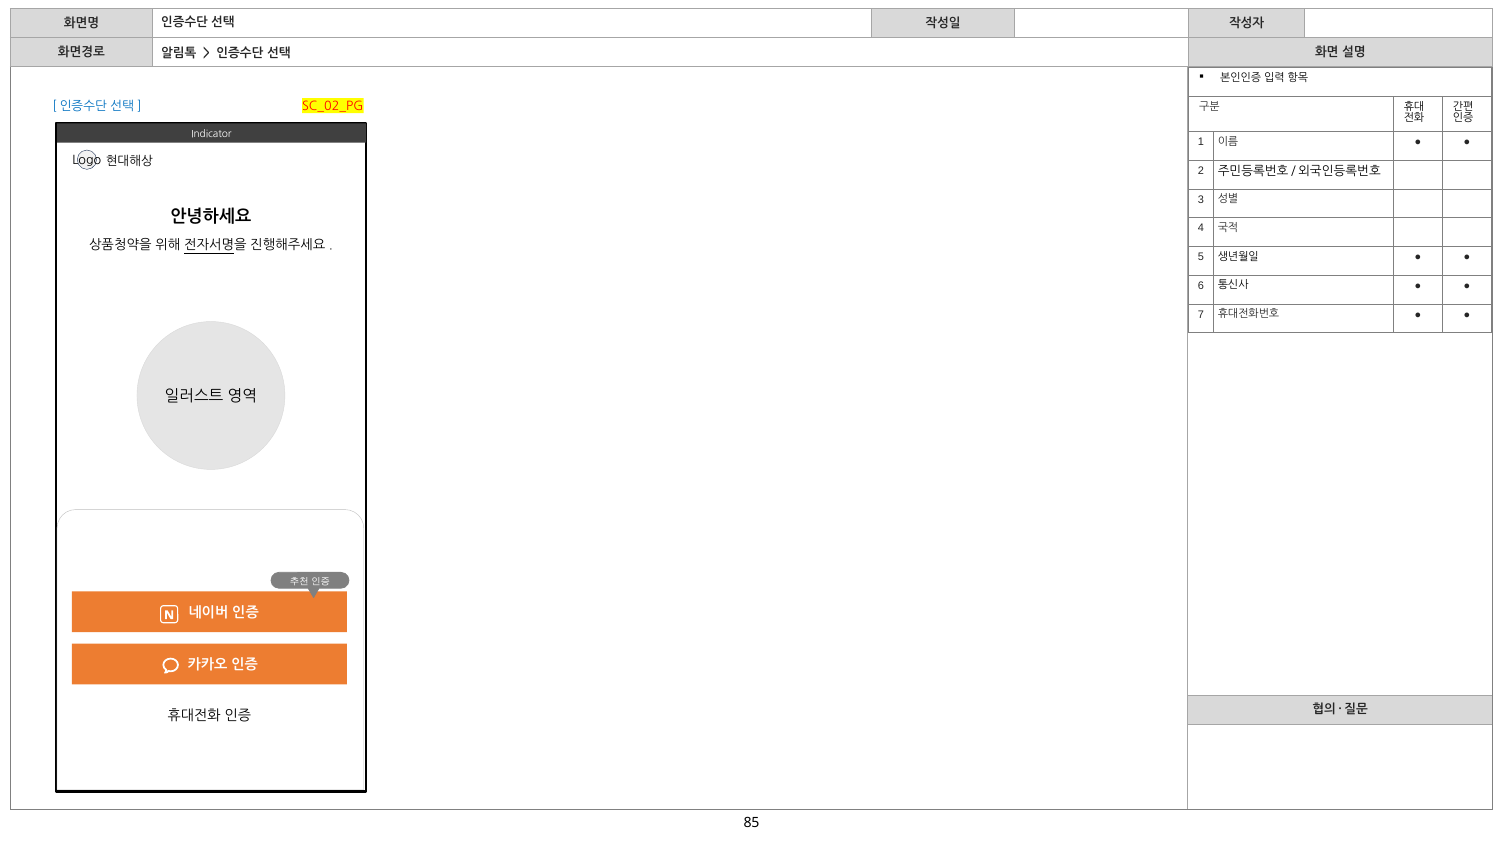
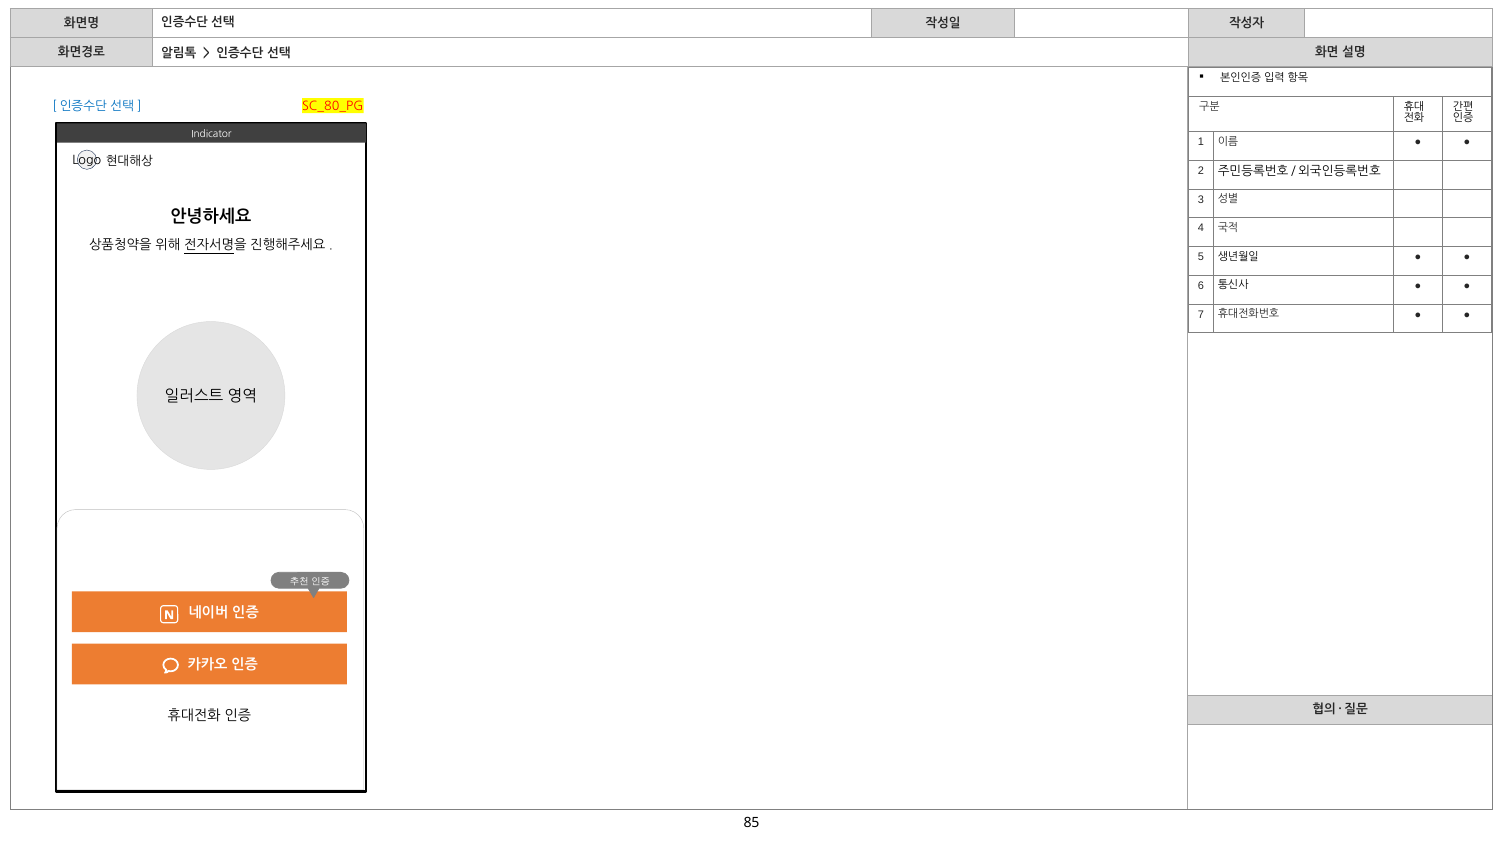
SC_02_PG: SC_02_PG -> SC_80_PG
